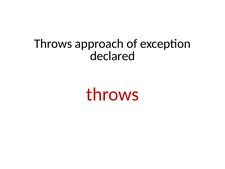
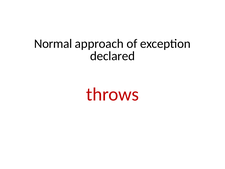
Throws at (53, 44): Throws -> Normal
